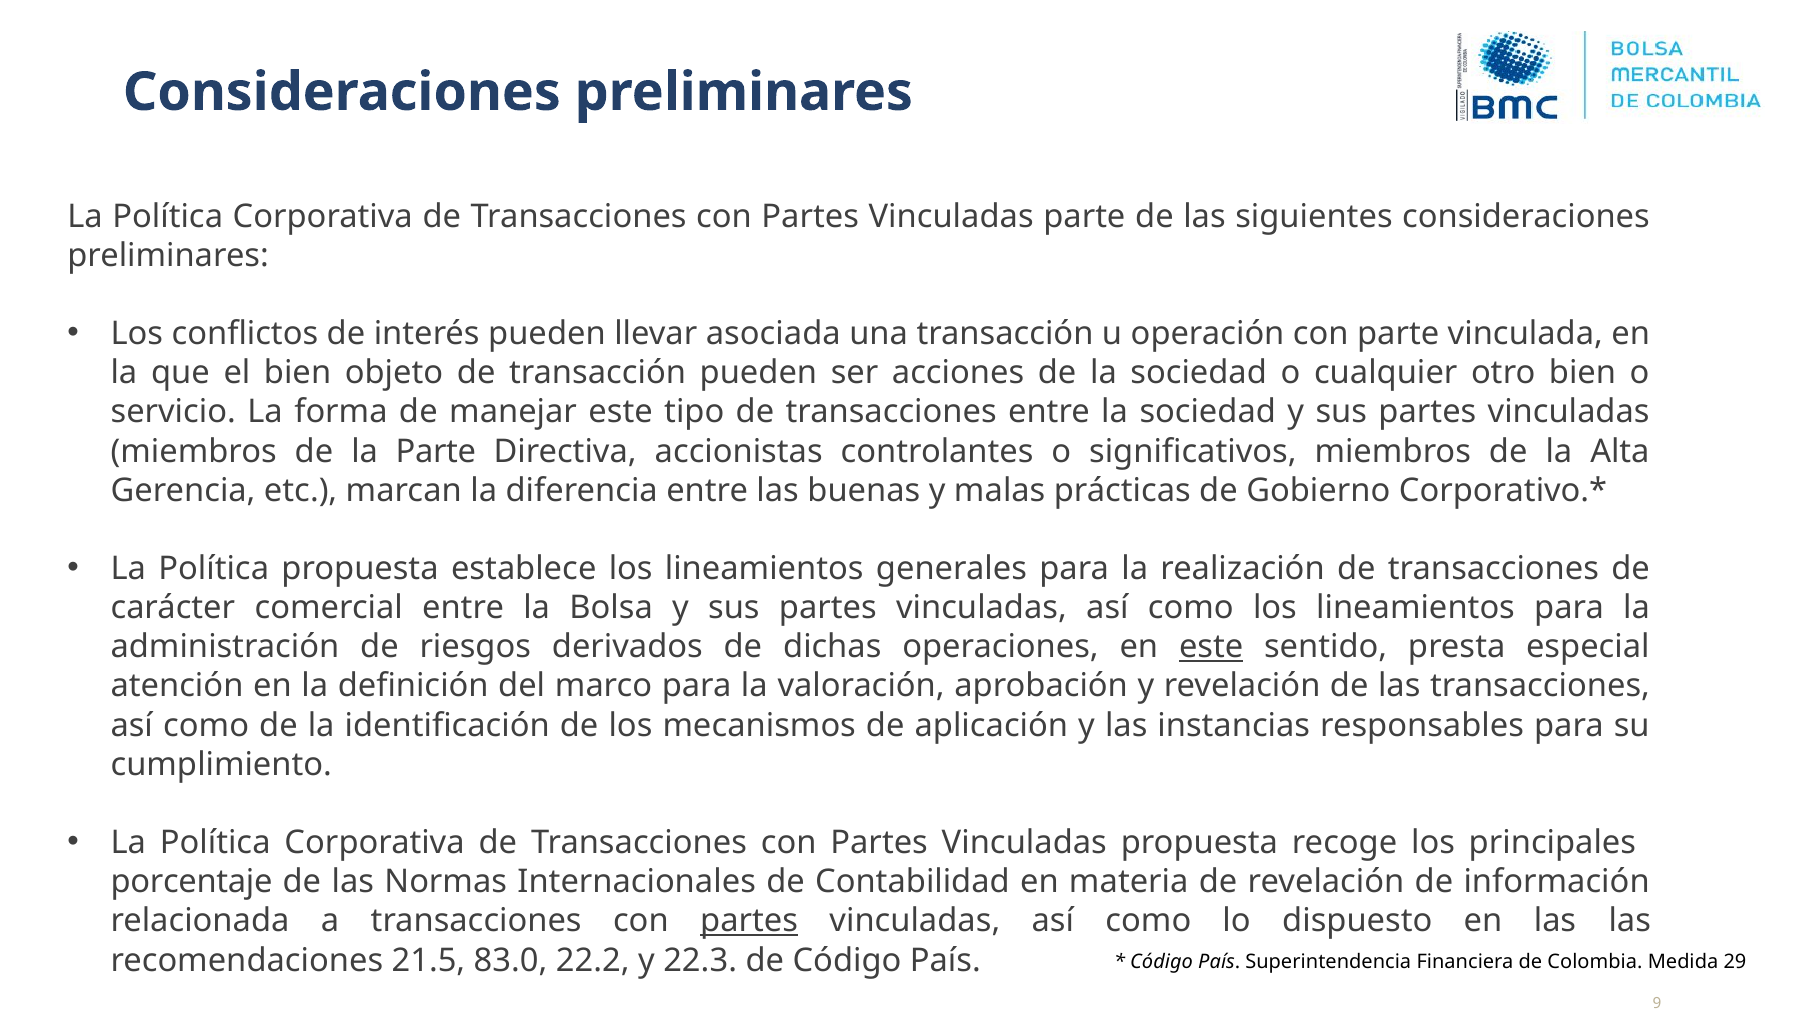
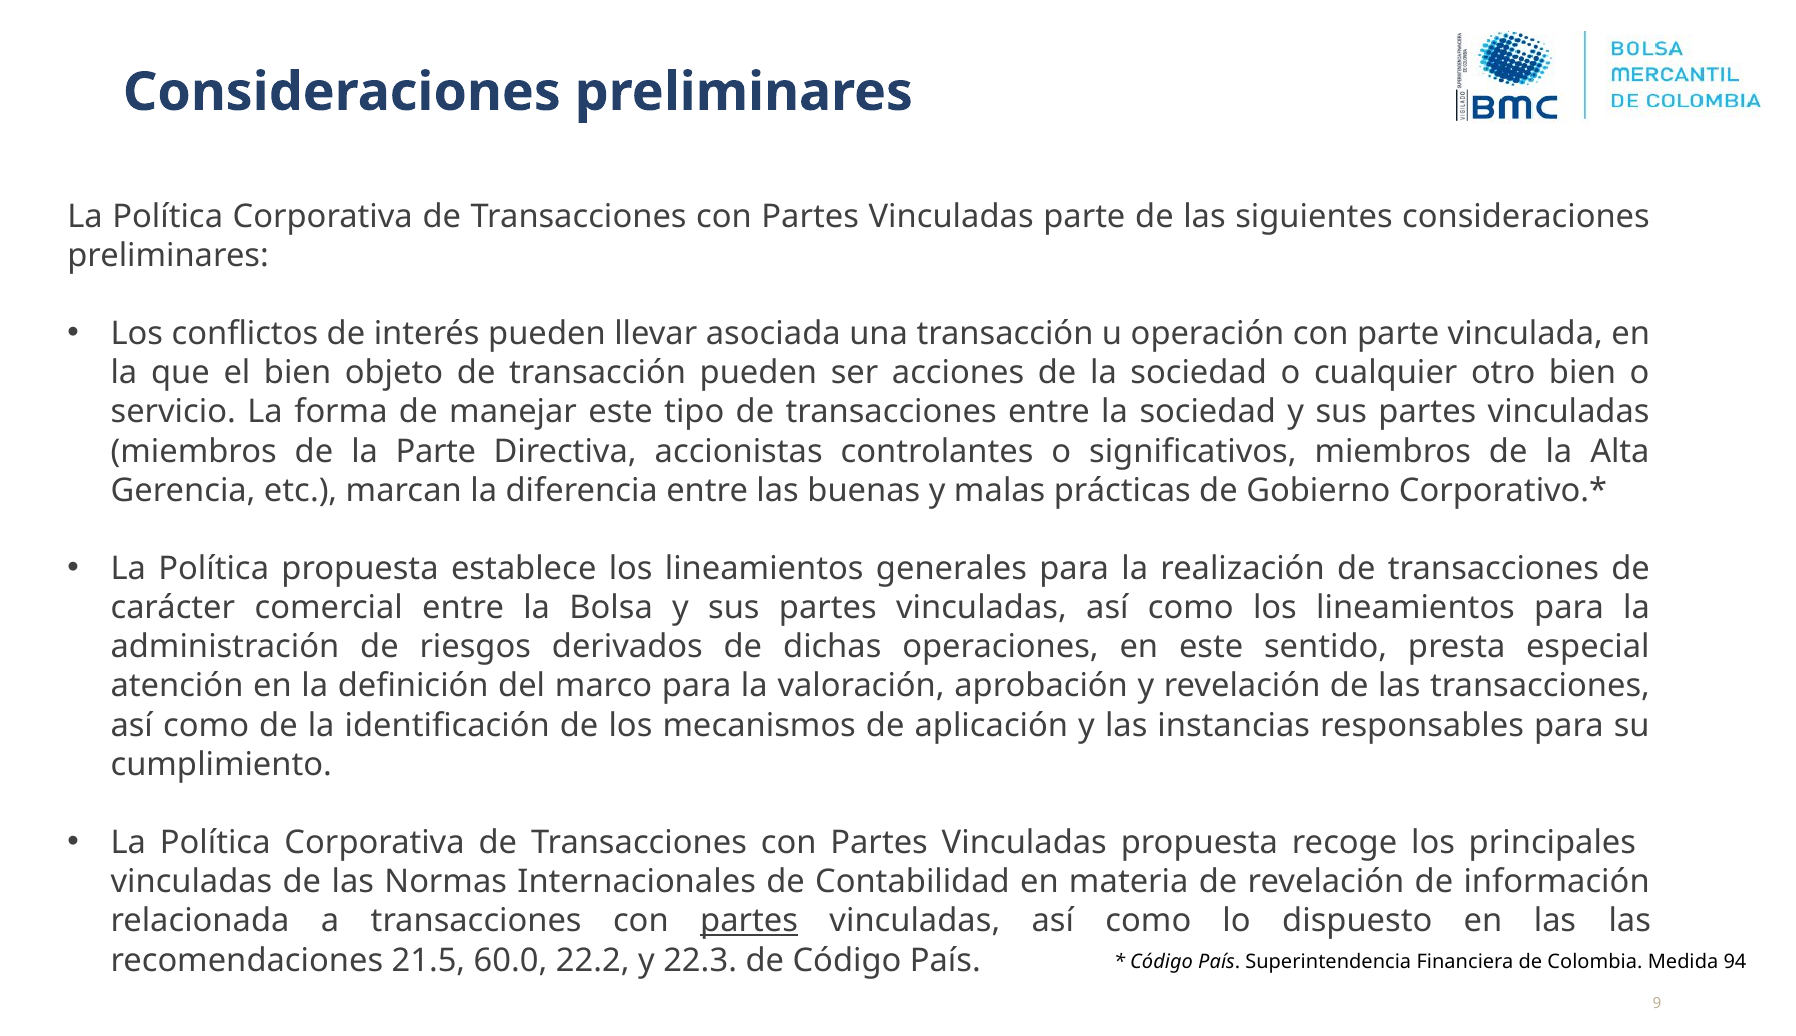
este at (1211, 648) underline: present -> none
porcentaje at (192, 883): porcentaje -> vinculadas
83.0: 83.0 -> 60.0
29: 29 -> 94
